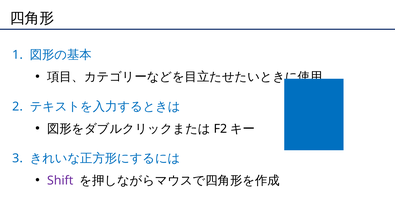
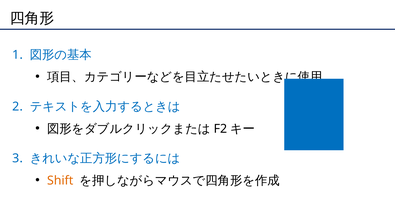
Shift colour: purple -> orange
